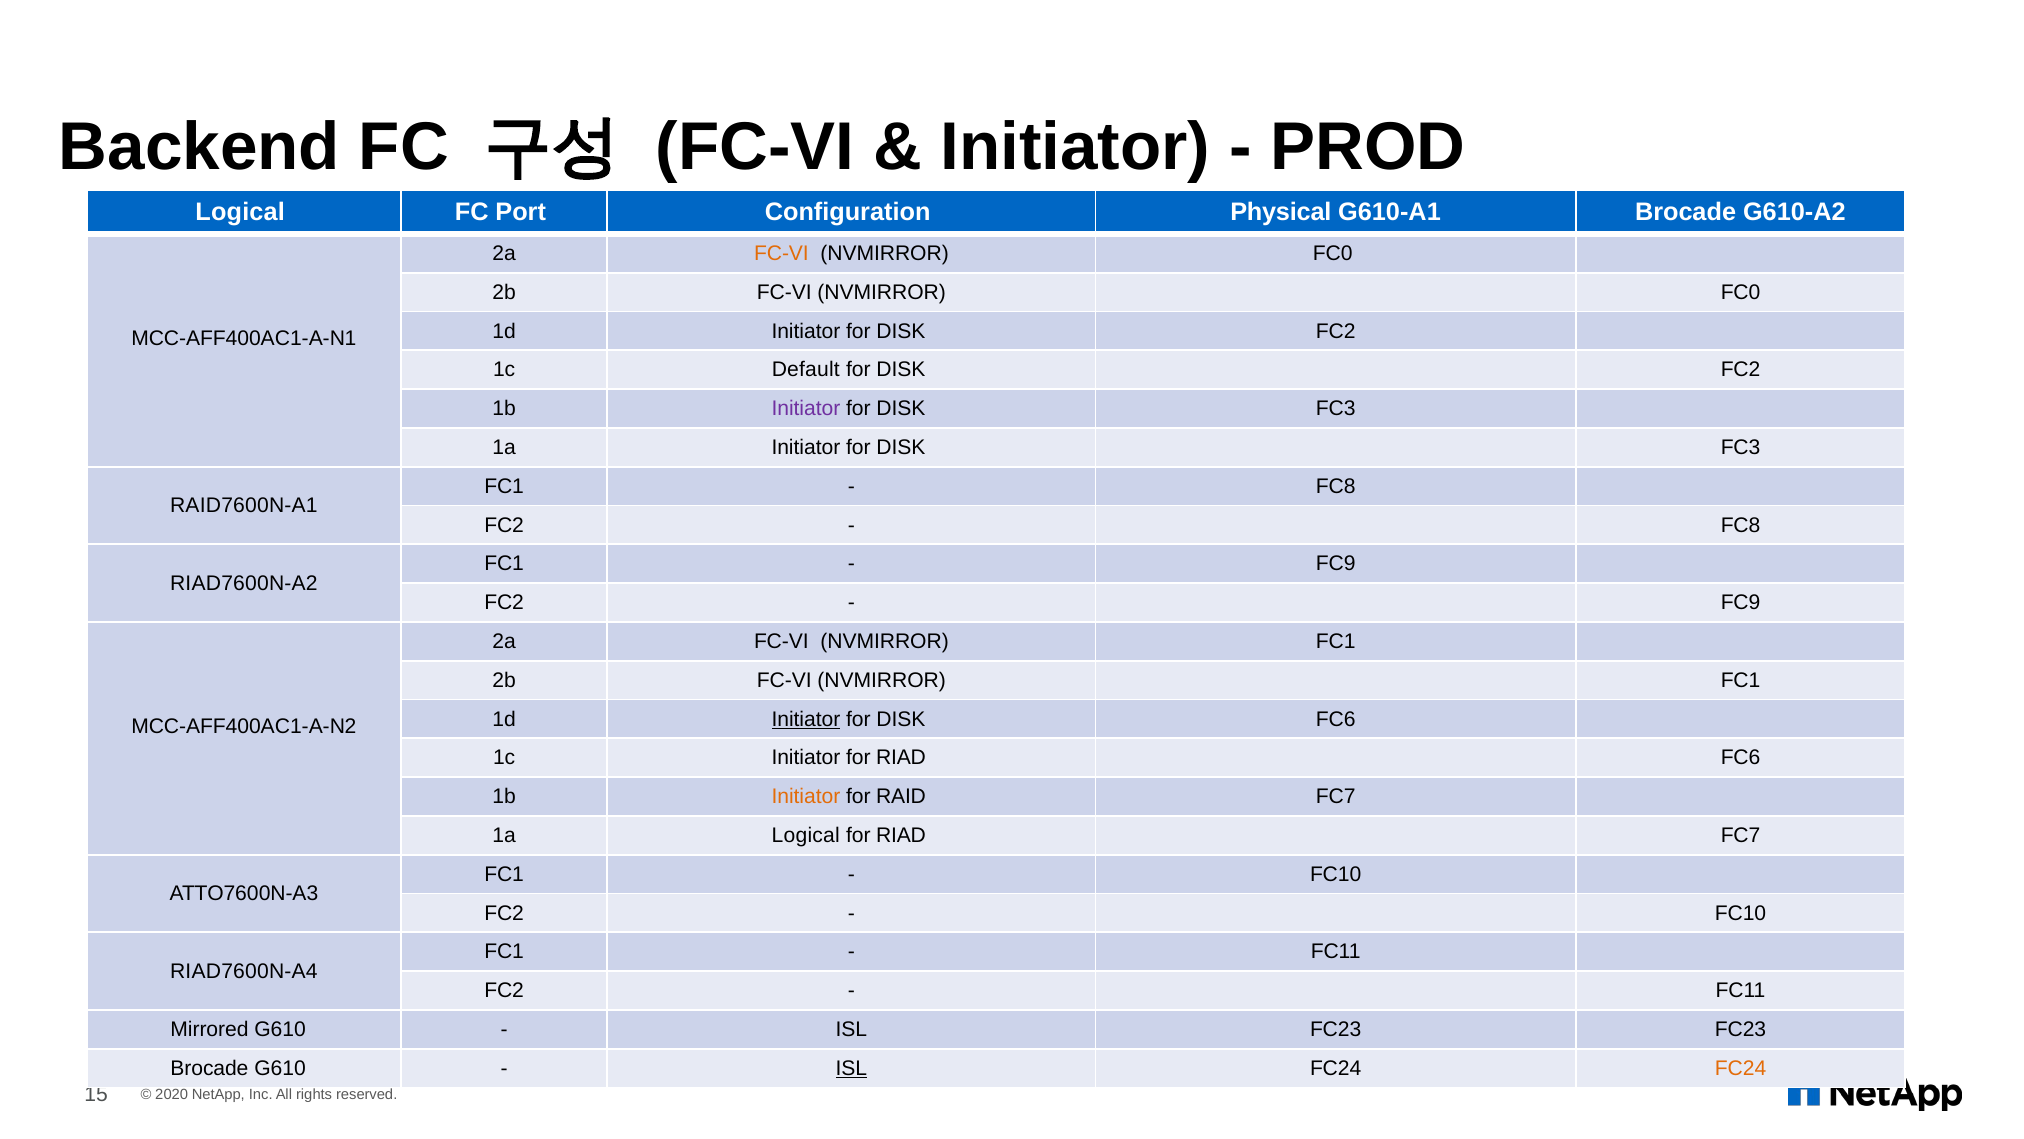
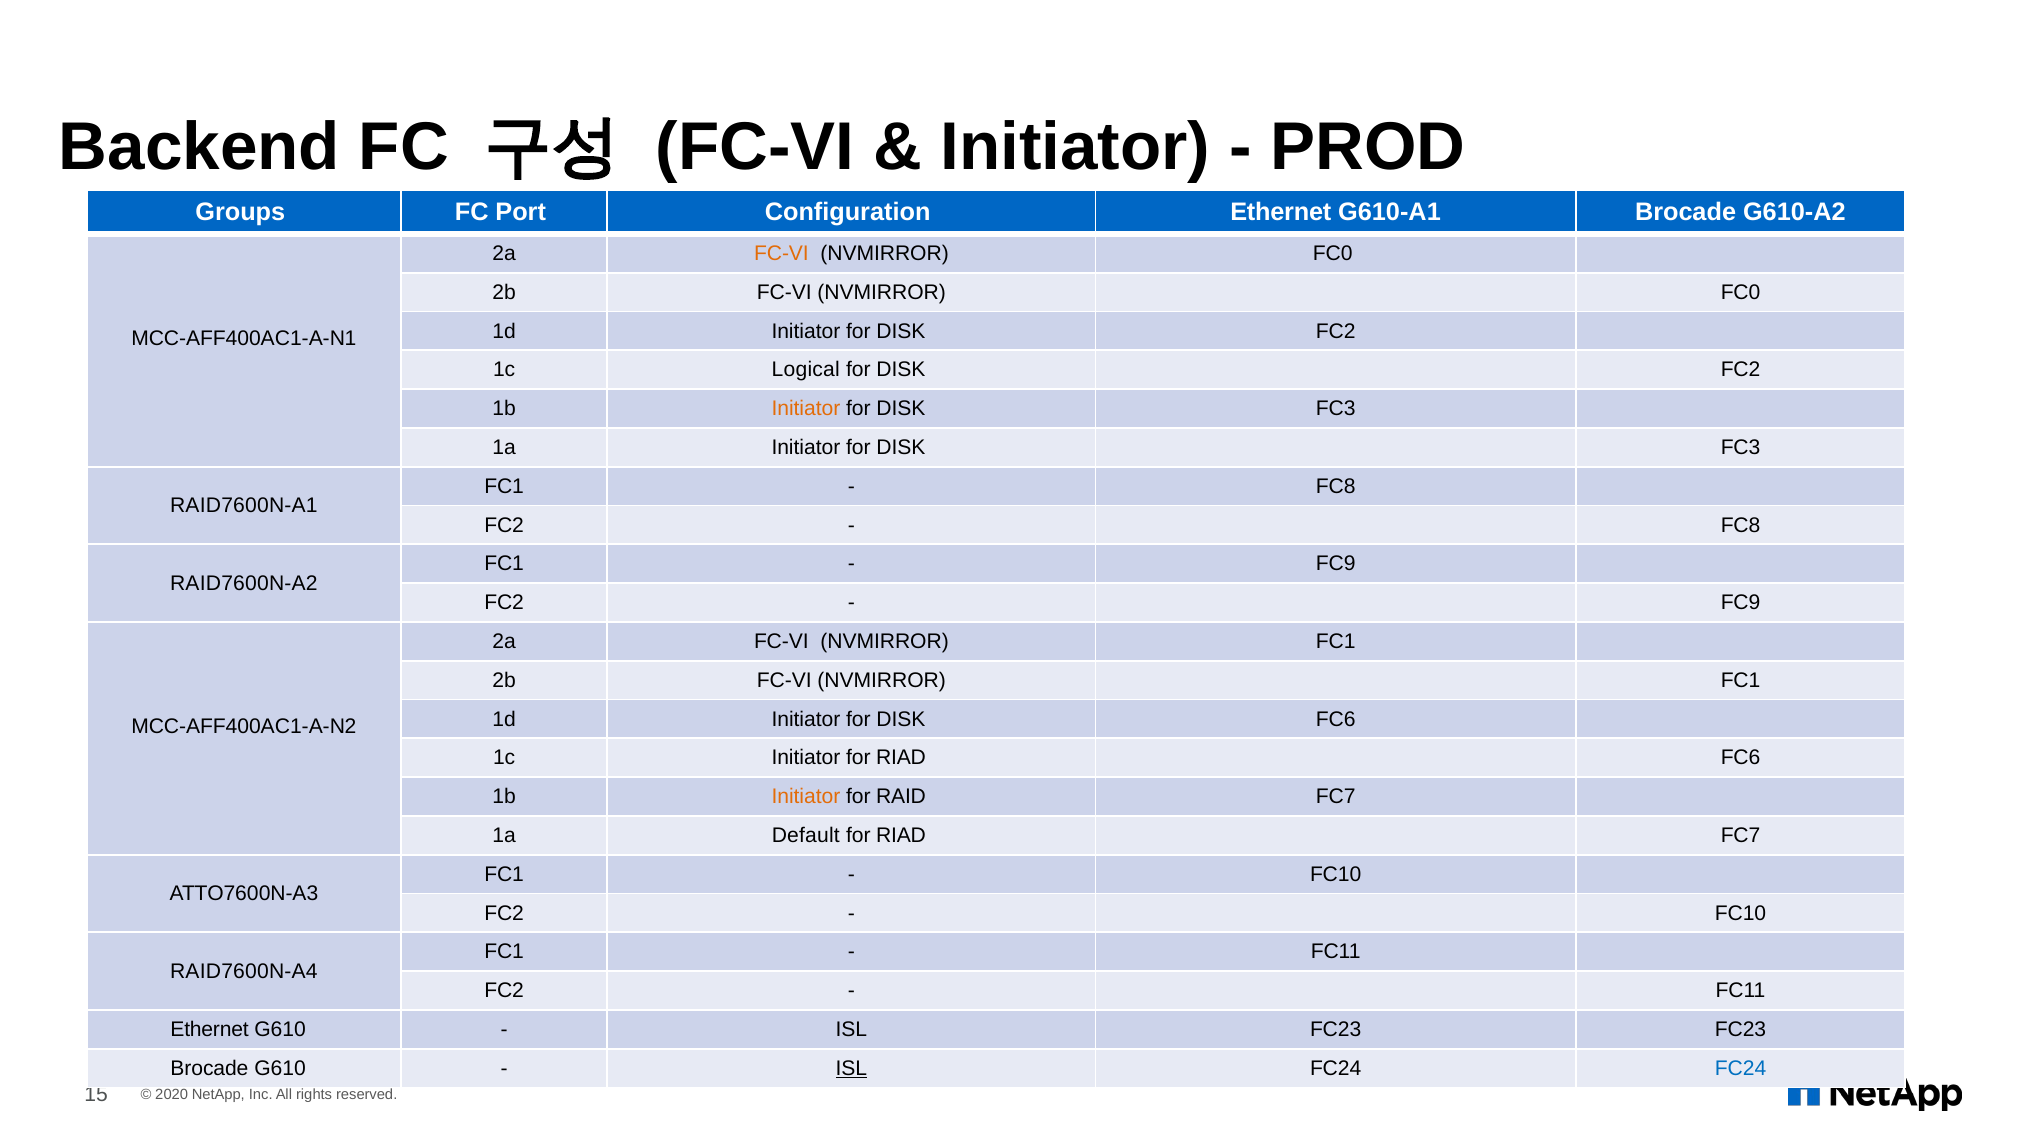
Logical at (240, 212): Logical -> Groups
Configuration Physical: Physical -> Ethernet
Default: Default -> Logical
Initiator at (806, 409) colour: purple -> orange
RIAD7600N-A2: RIAD7600N-A2 -> RAID7600N-A2
Initiator at (806, 719) underline: present -> none
1a Logical: Logical -> Default
RIAD7600N-A4: RIAD7600N-A4 -> RAID7600N-A4
Mirrored at (209, 1029): Mirrored -> Ethernet
FC24 at (1741, 1068) colour: orange -> blue
